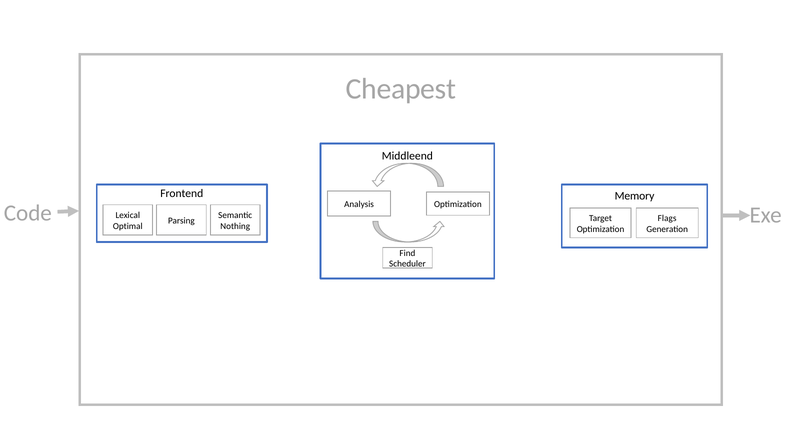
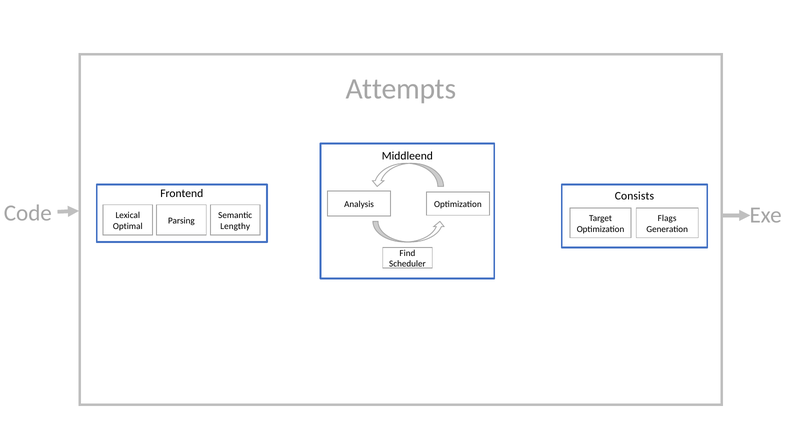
Cheapest: Cheapest -> Attempts
Memory: Memory -> Consists
Nothing: Nothing -> Lengthy
